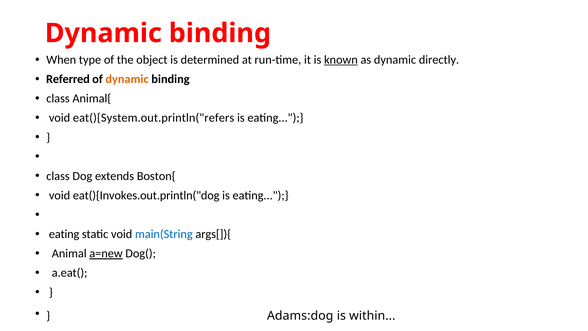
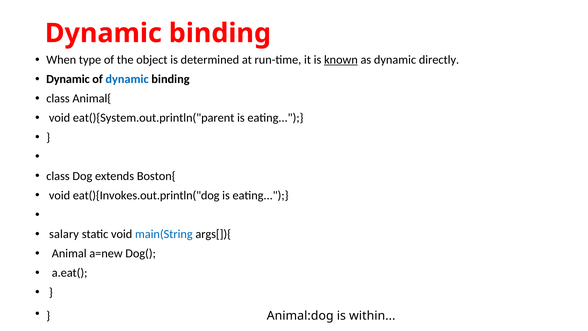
Referred at (68, 79): Referred -> Dynamic
dynamic at (127, 79) colour: orange -> blue
eat(){System.out.println("refers: eat(){System.out.println("refers -> eat(){System.out.println("parent
eating at (64, 234): eating -> salary
a=new underline: present -> none
Adams:dog: Adams:dog -> Animal:dog
